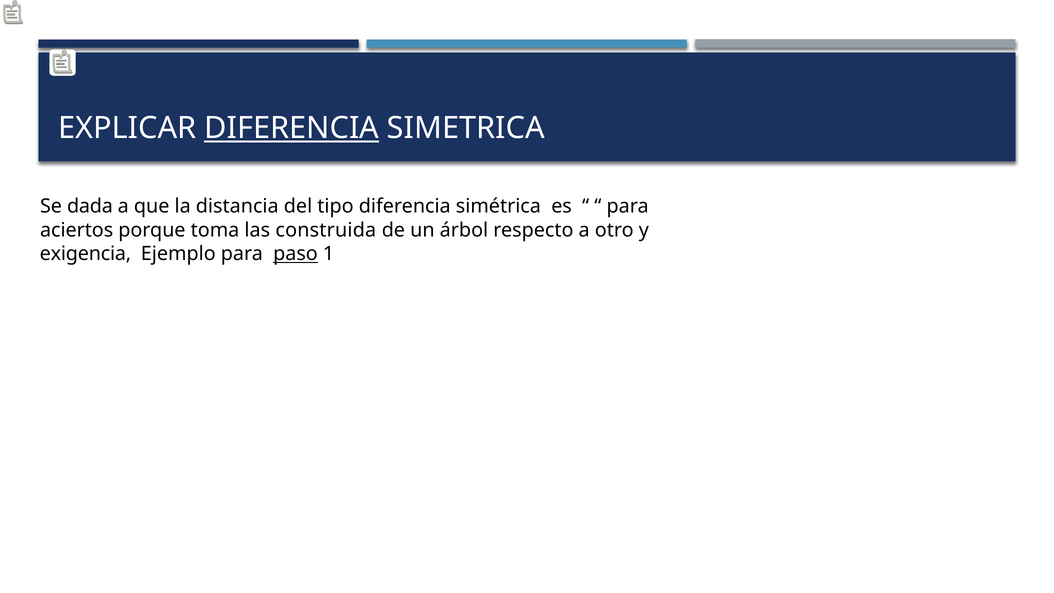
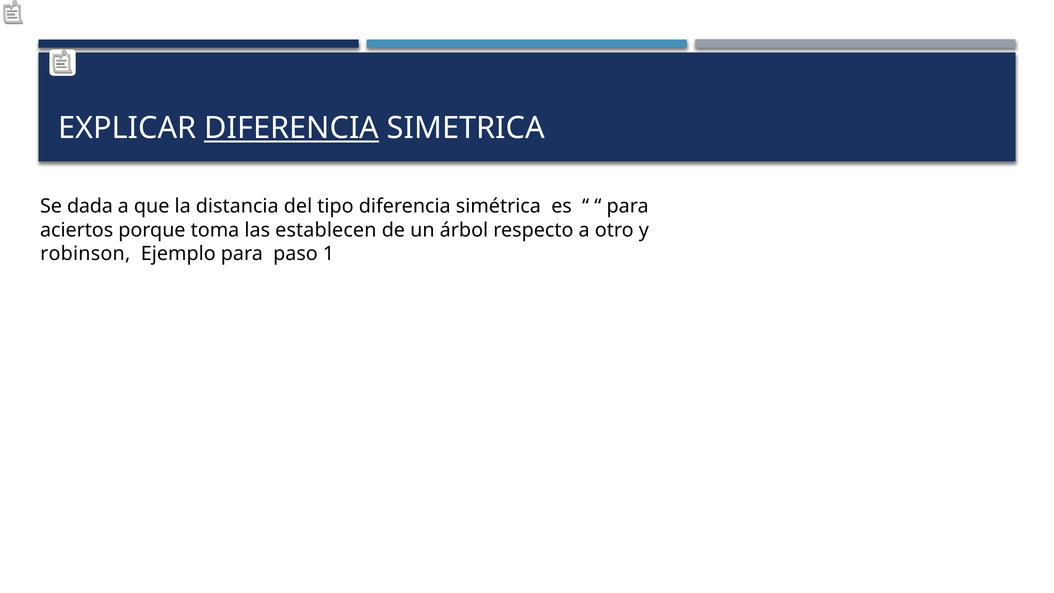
construida: construida -> establecen
exigencia: exigencia -> robinson
paso underline: present -> none
